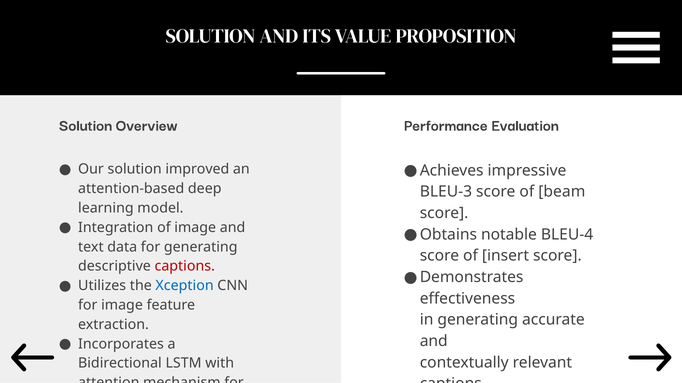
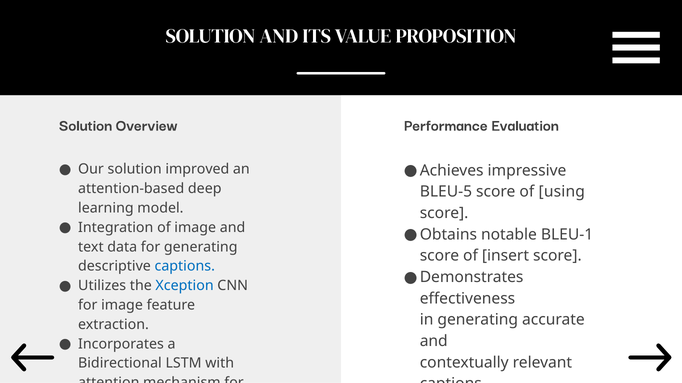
BLEU-3: BLEU-3 -> BLEU-5
beam: beam -> using
BLEU-4: BLEU-4 -> BLEU-1
captions at (185, 267) colour: red -> blue
